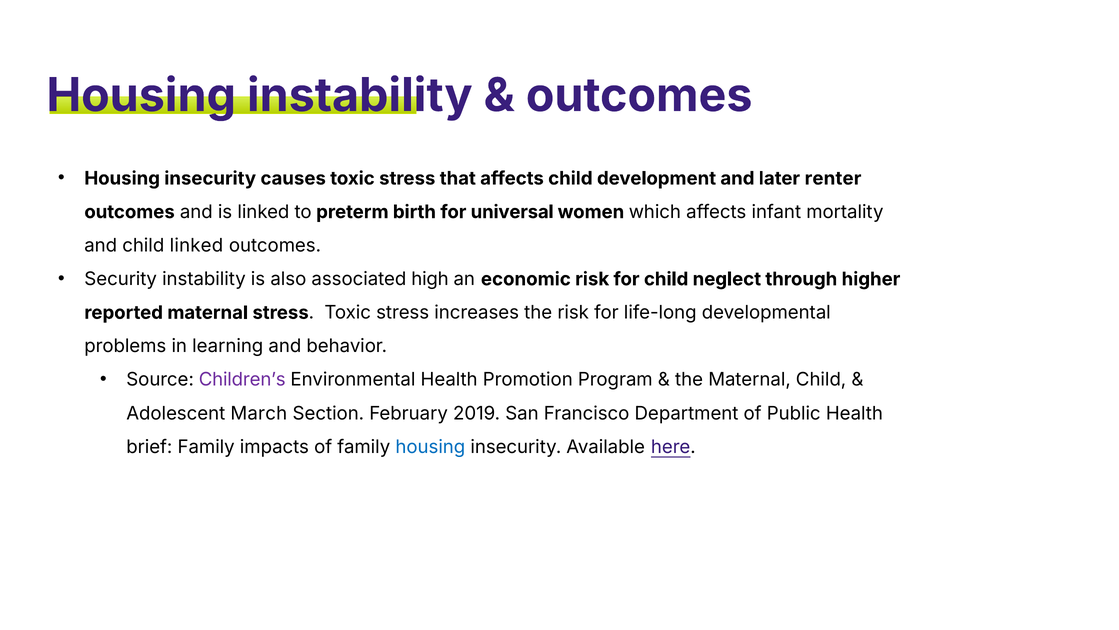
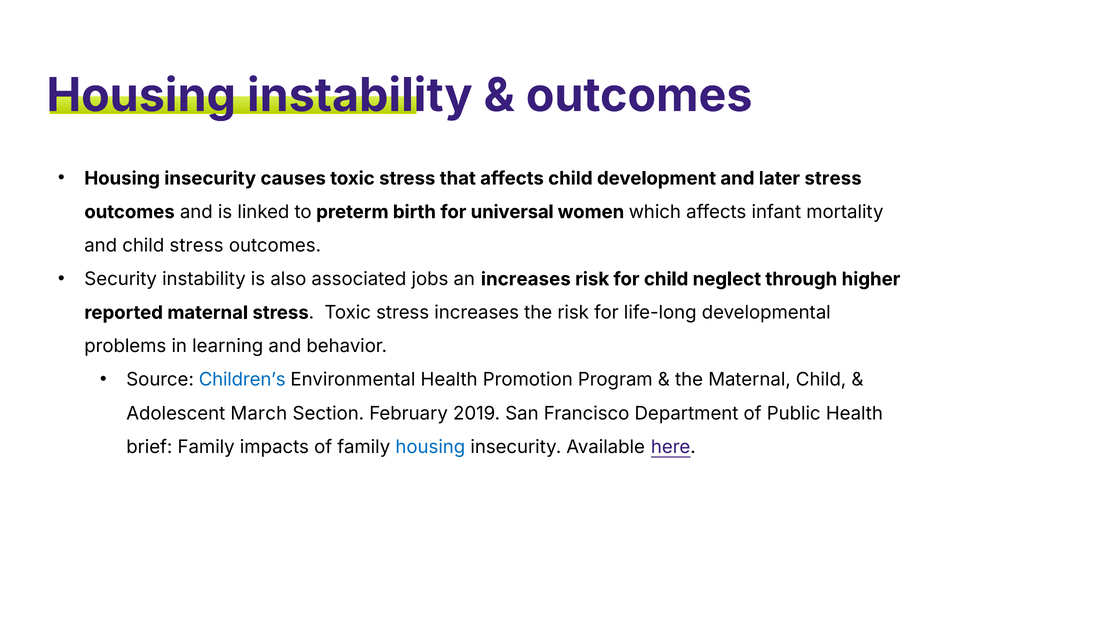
later renter: renter -> stress
child linked: linked -> stress
high: high -> jobs
an economic: economic -> increases
Children’s colour: purple -> blue
